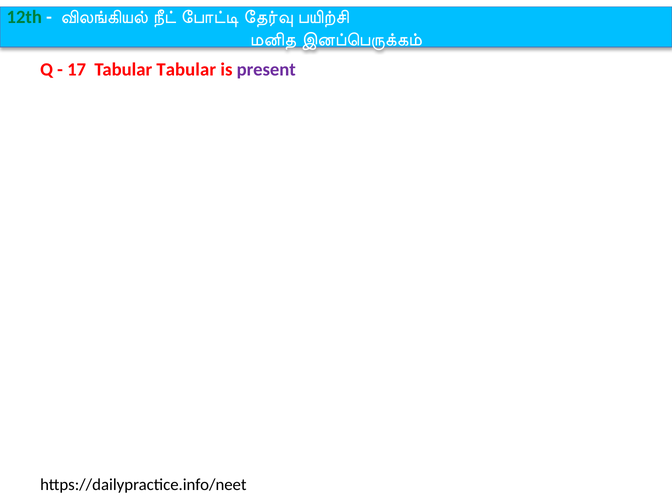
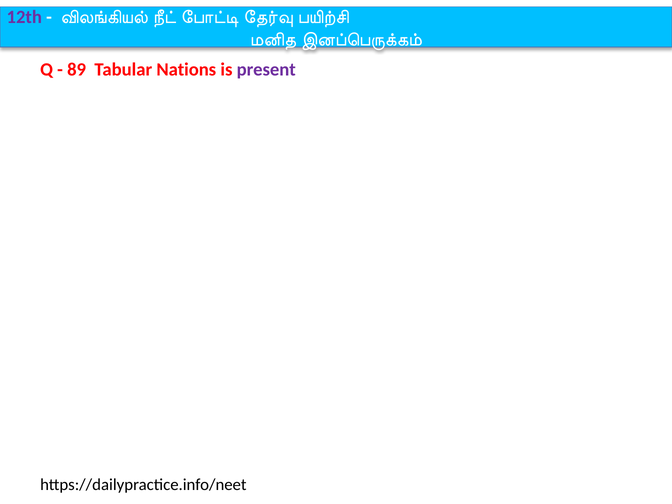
12th colour: green -> purple
17: 17 -> 89
Tabular Tabular: Tabular -> Nations
